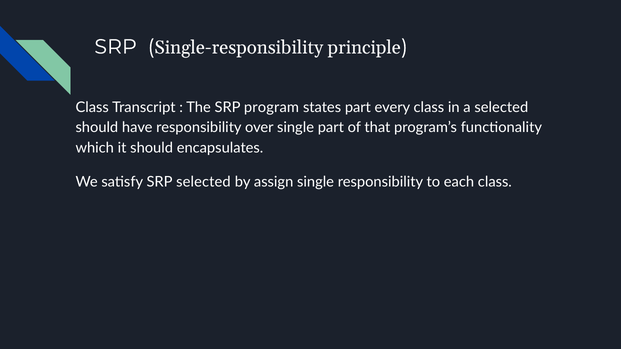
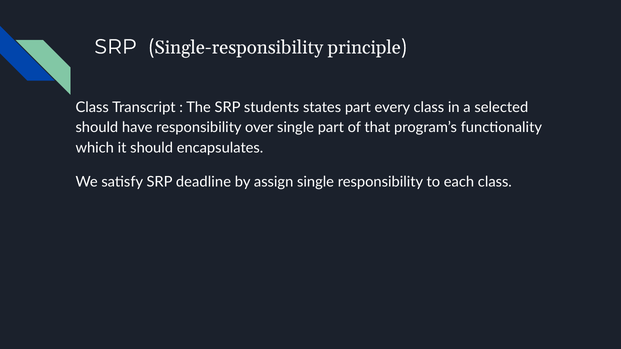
program: program -> students
SRP selected: selected -> deadline
